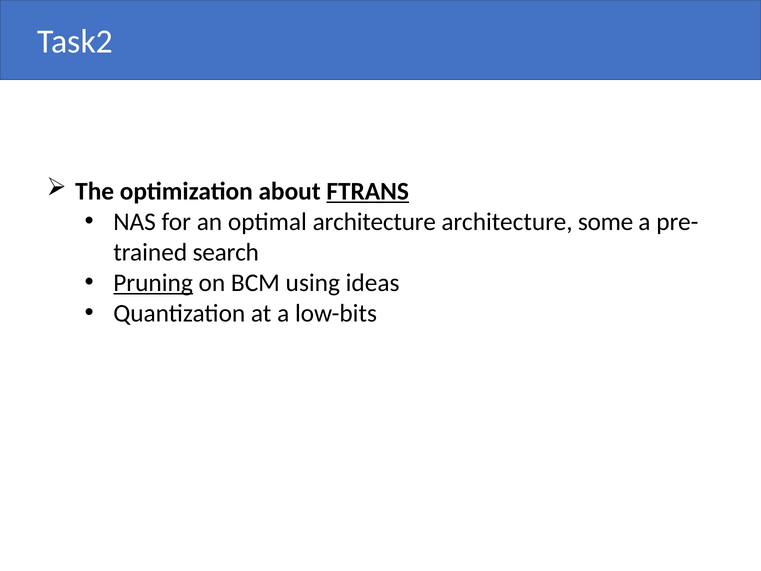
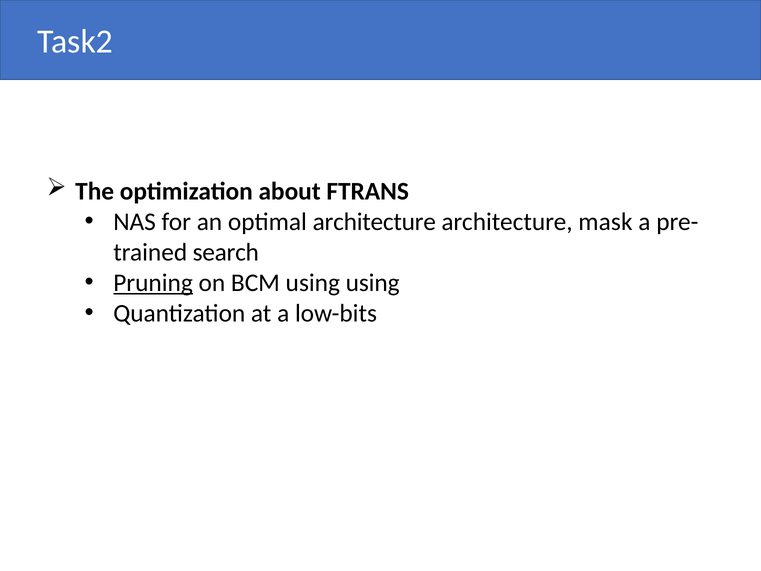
FTRANS underline: present -> none
some: some -> mask
using ideas: ideas -> using
